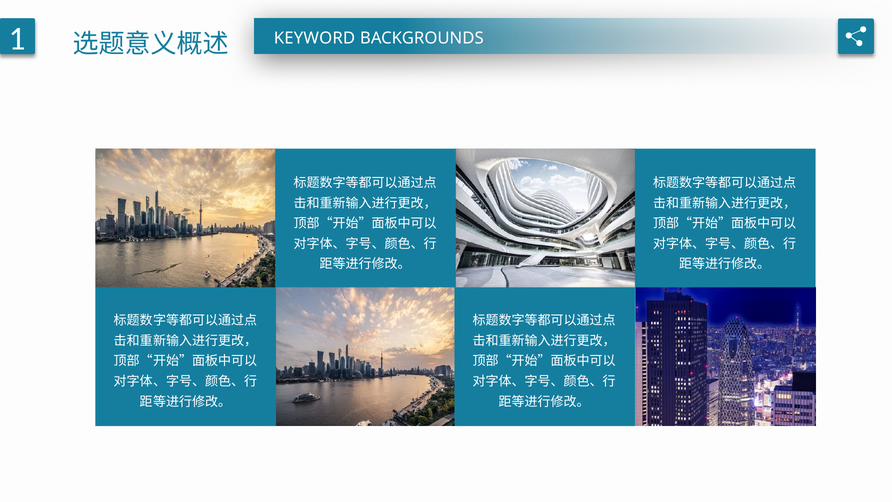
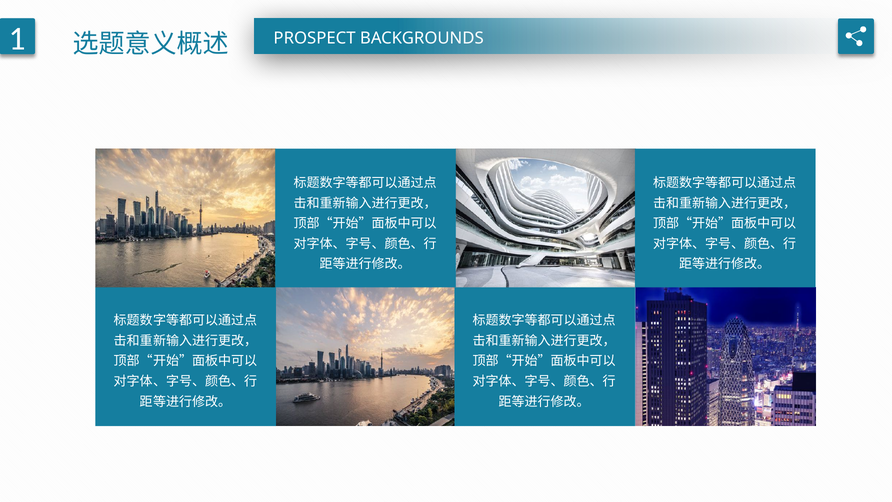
KEYWORD: KEYWORD -> PROSPECT
